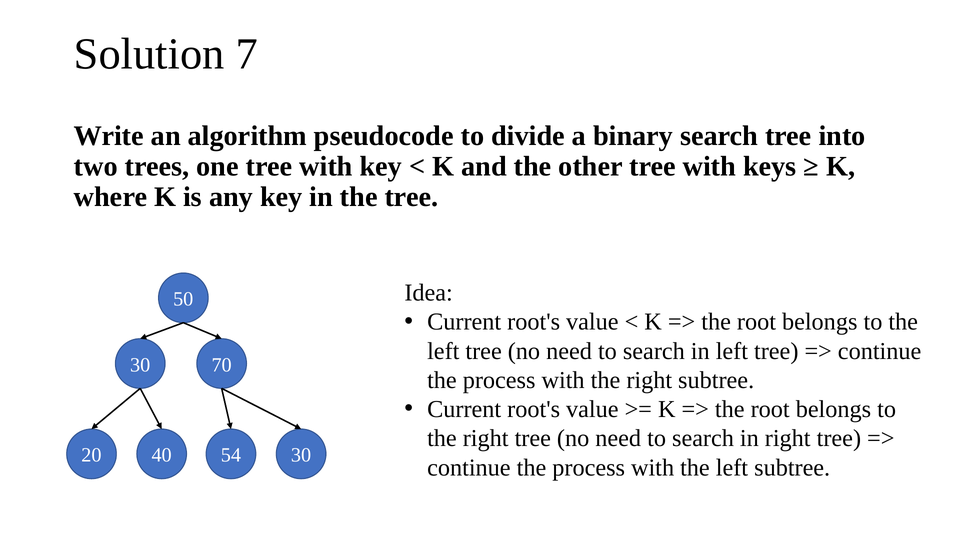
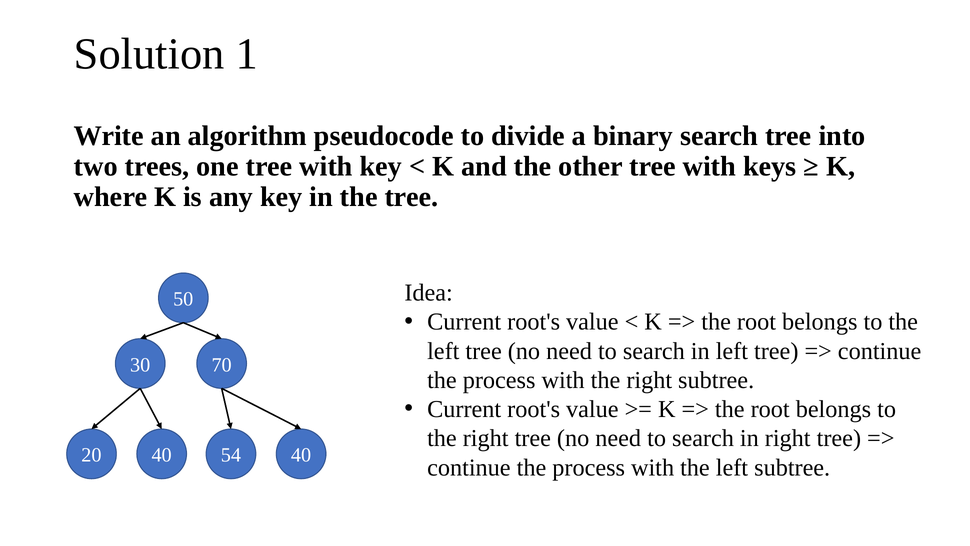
7: 7 -> 1
20 30: 30 -> 40
